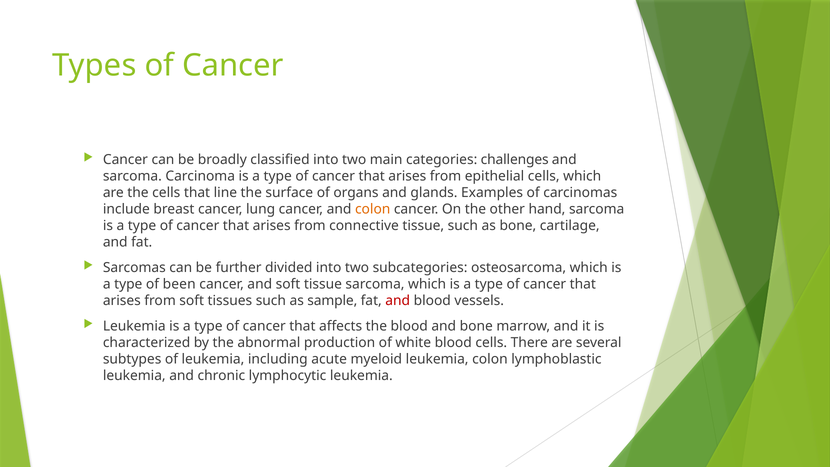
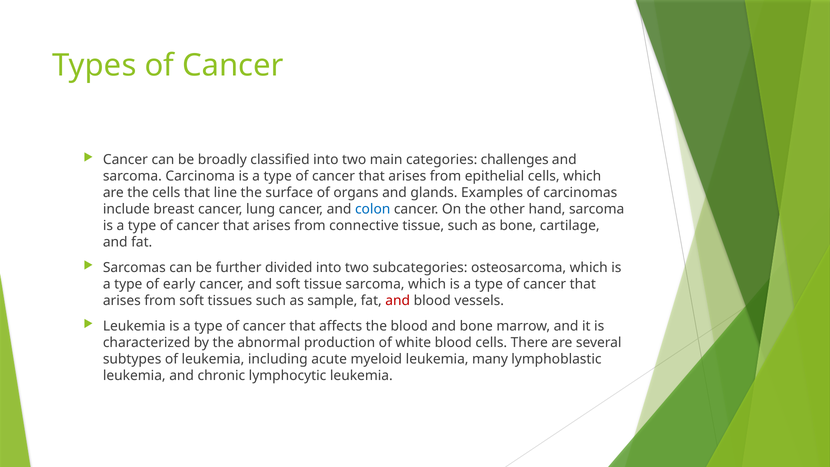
colon at (373, 209) colour: orange -> blue
been: been -> early
leukemia colon: colon -> many
